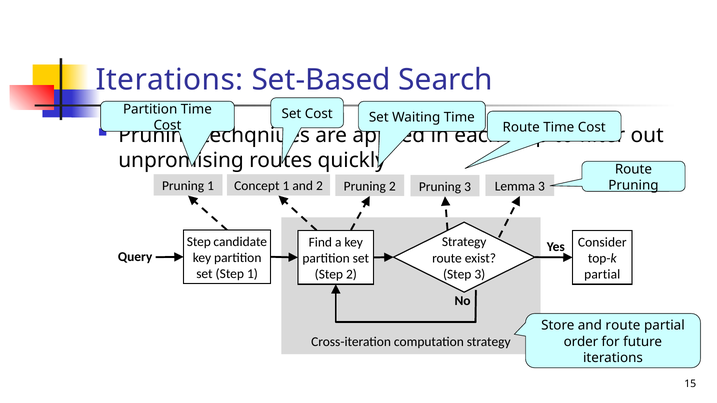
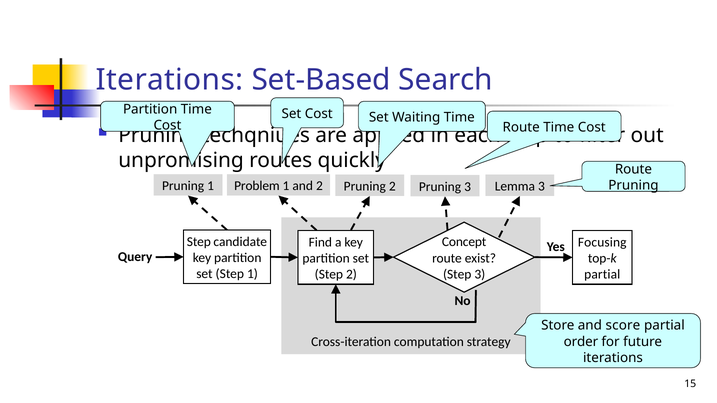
Concept: Concept -> Problem
Strategy at (464, 242): Strategy -> Concept
Consider: Consider -> Focusing
and route: route -> score
